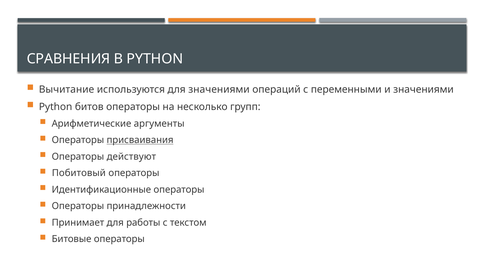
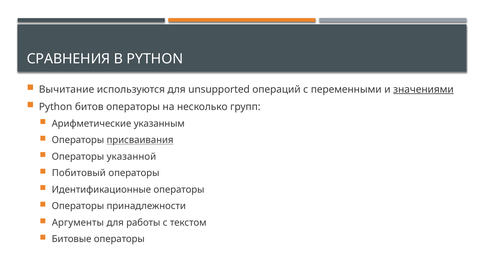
для значениями: значениями -> unsupported
значениями at (423, 89) underline: none -> present
аргументы: аргументы -> указанным
действуют: действуют -> указанной
Принимает: Принимает -> Аргументы
